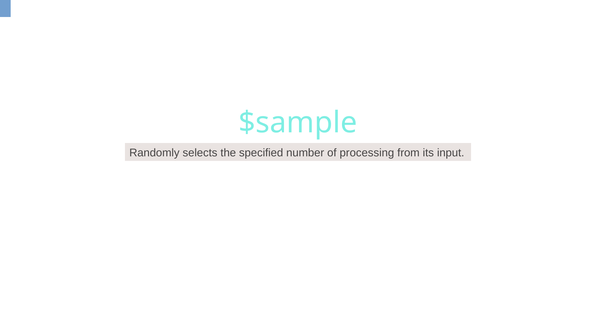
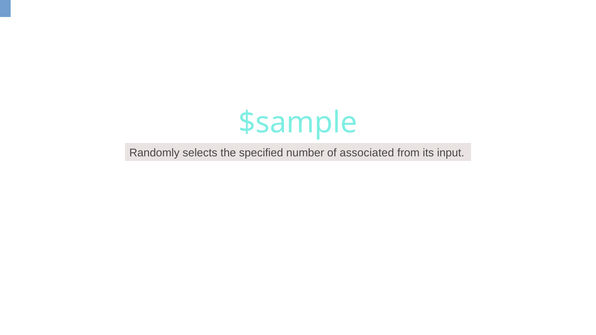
processing: processing -> associated
